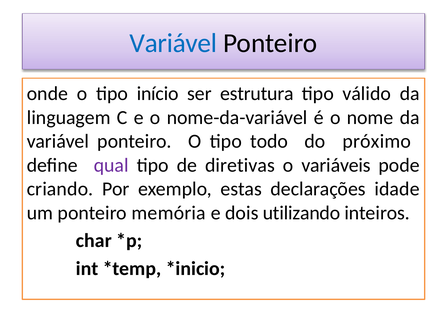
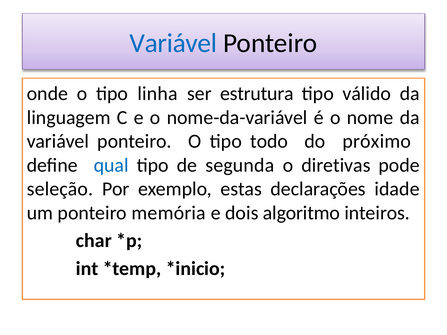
início: início -> linha
qual colour: purple -> blue
diretivas: diretivas -> segunda
variáveis: variáveis -> diretivas
criando: criando -> seleção
utilizando: utilizando -> algoritmo
